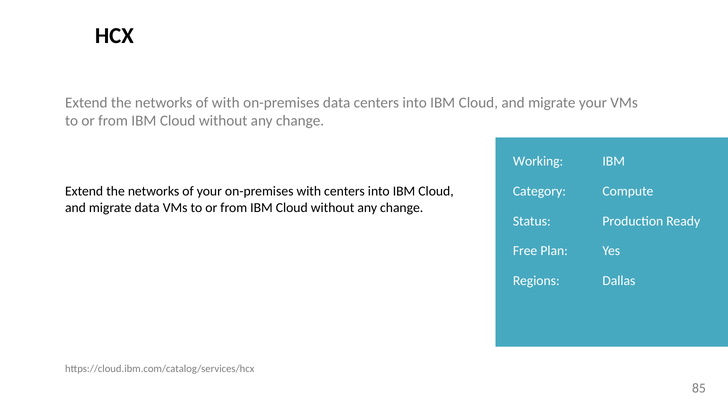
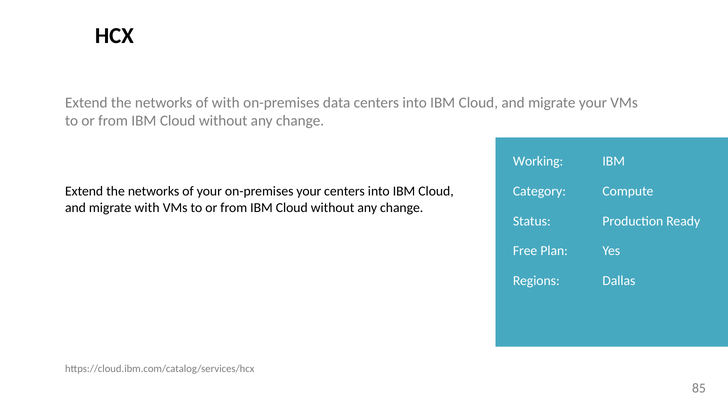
on-premises with: with -> your
migrate data: data -> with
